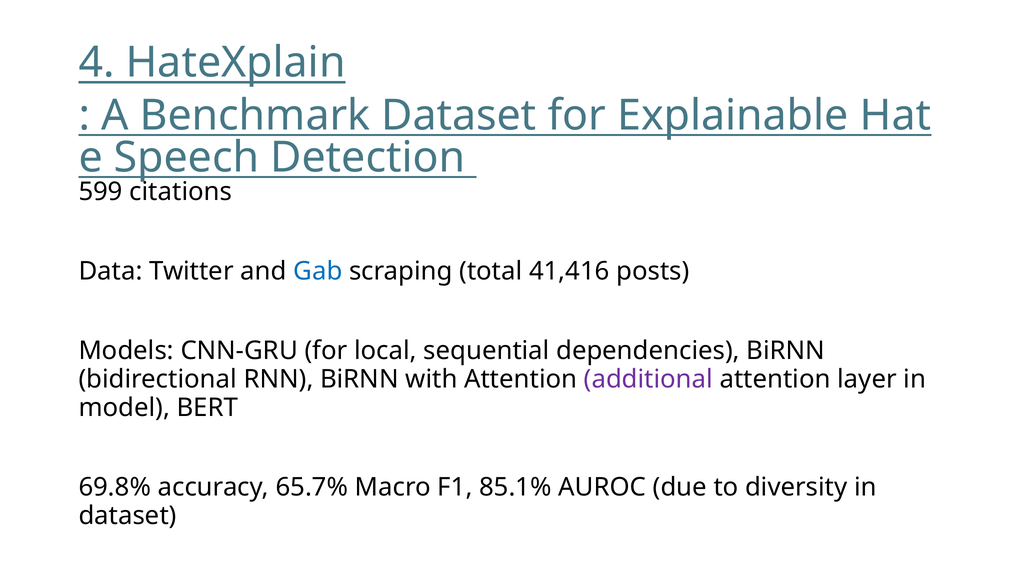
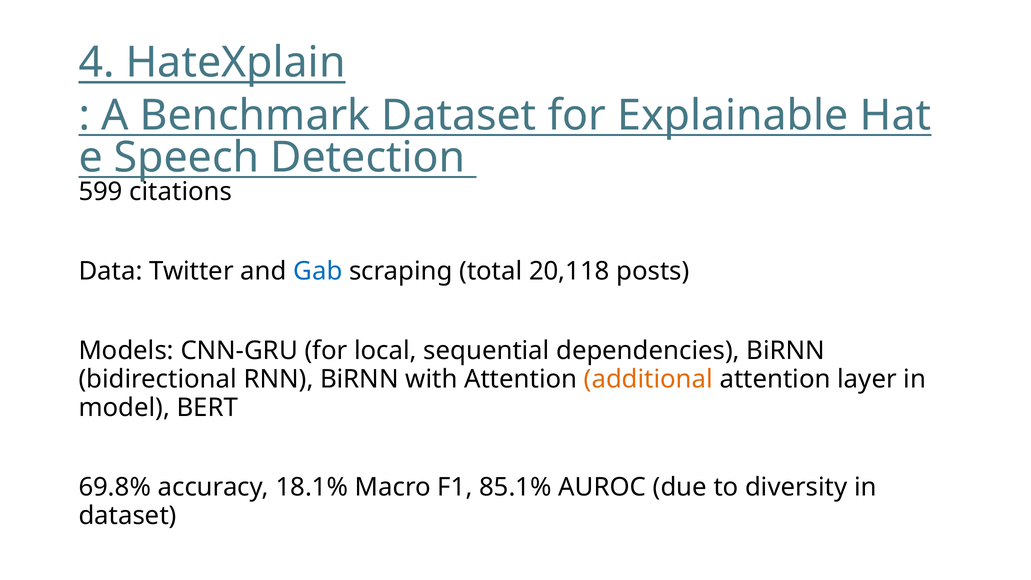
41,416: 41,416 -> 20,118
additional colour: purple -> orange
65.7%: 65.7% -> 18.1%
